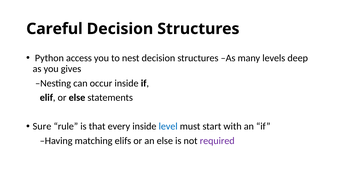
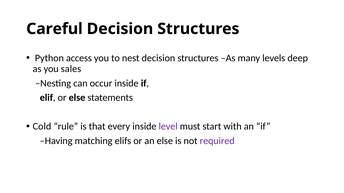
gives: gives -> sales
Sure: Sure -> Cold
level colour: blue -> purple
